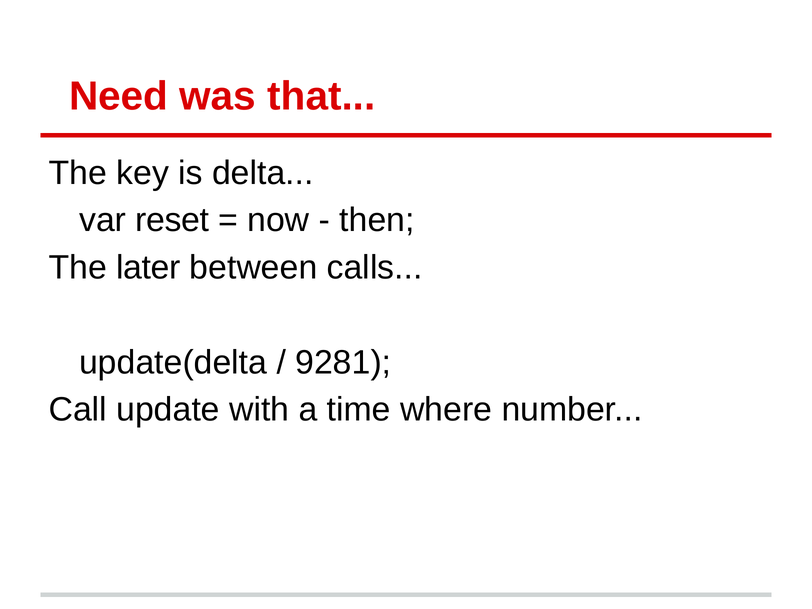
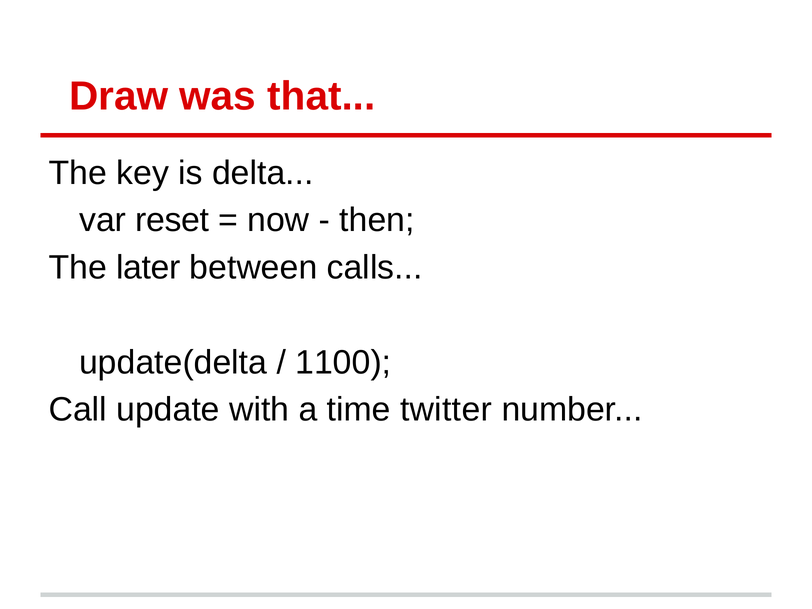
Need: Need -> Draw
9281: 9281 -> 1100
where: where -> twitter
